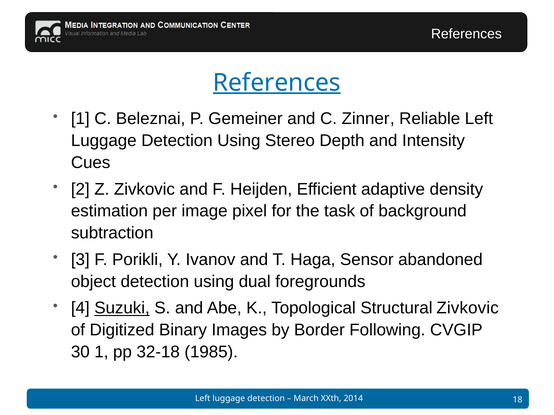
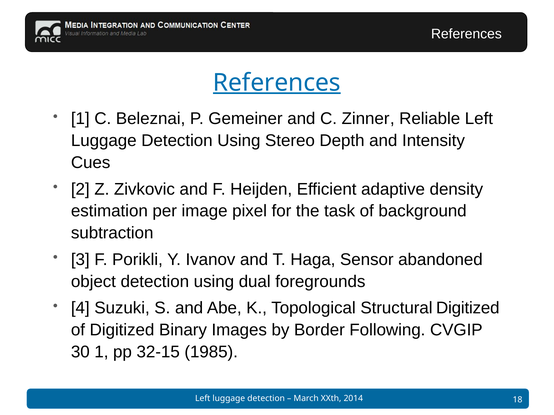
Suzuki underline: present -> none
Structural Zivkovic: Zivkovic -> Digitized
32-18: 32-18 -> 32-15
